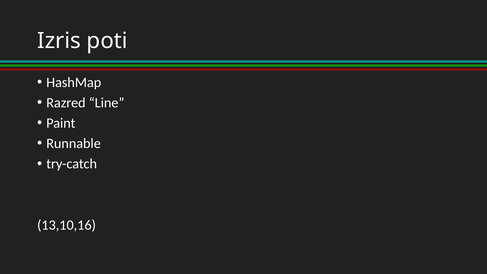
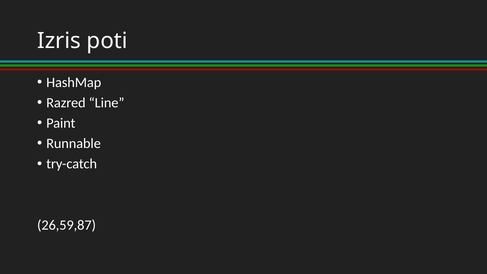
13,10,16: 13,10,16 -> 26,59,87
